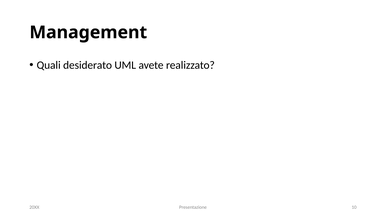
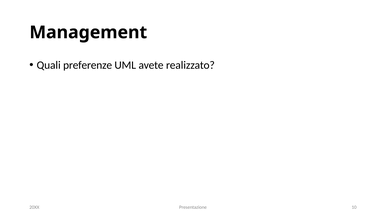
desiderato: desiderato -> preferenze
